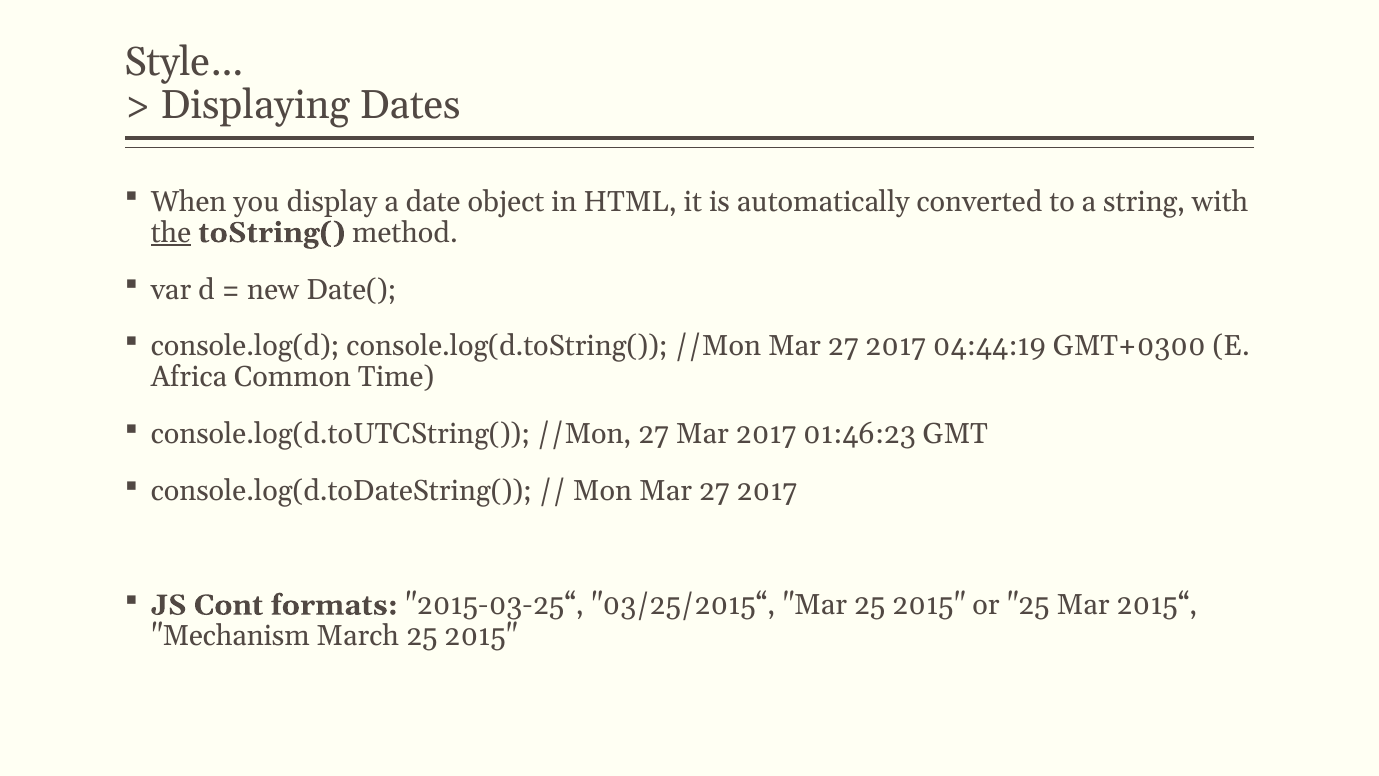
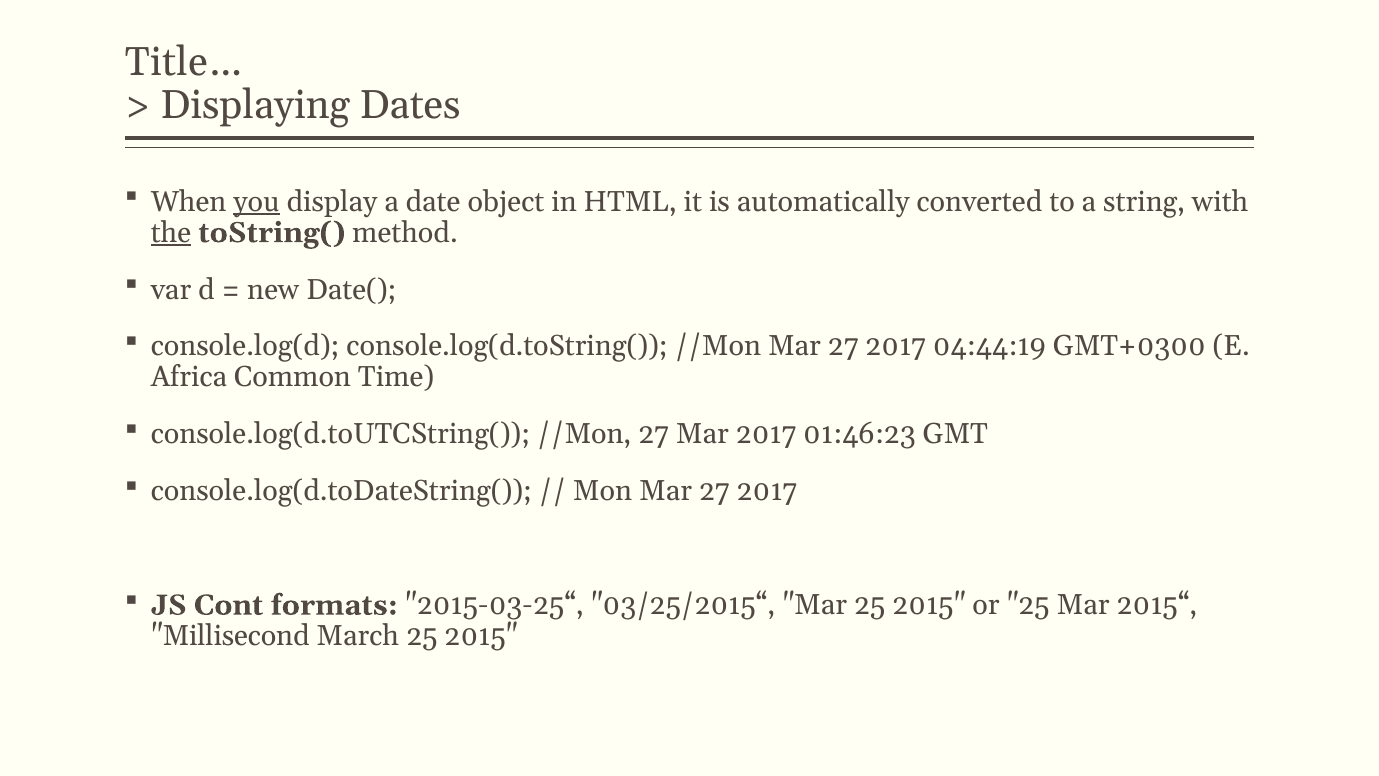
Style…: Style… -> Title…
you underline: none -> present
Mechanism: Mechanism -> Millisecond
